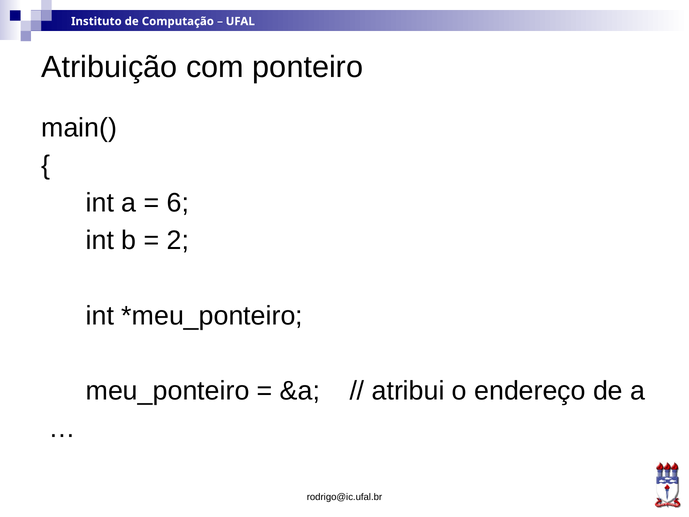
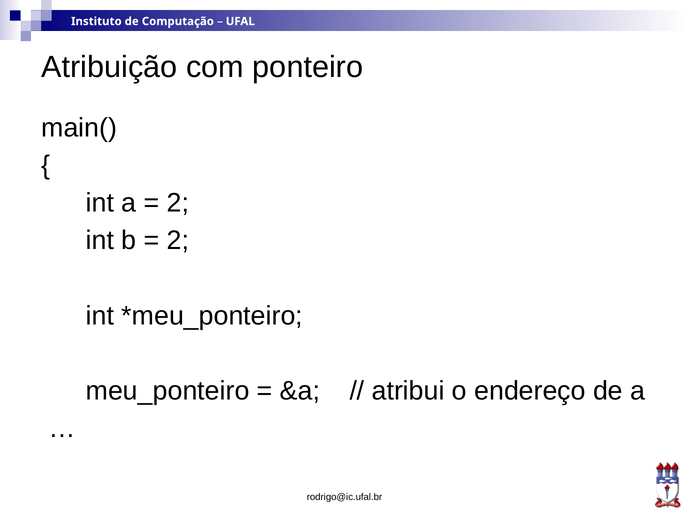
6 at (178, 203): 6 -> 2
